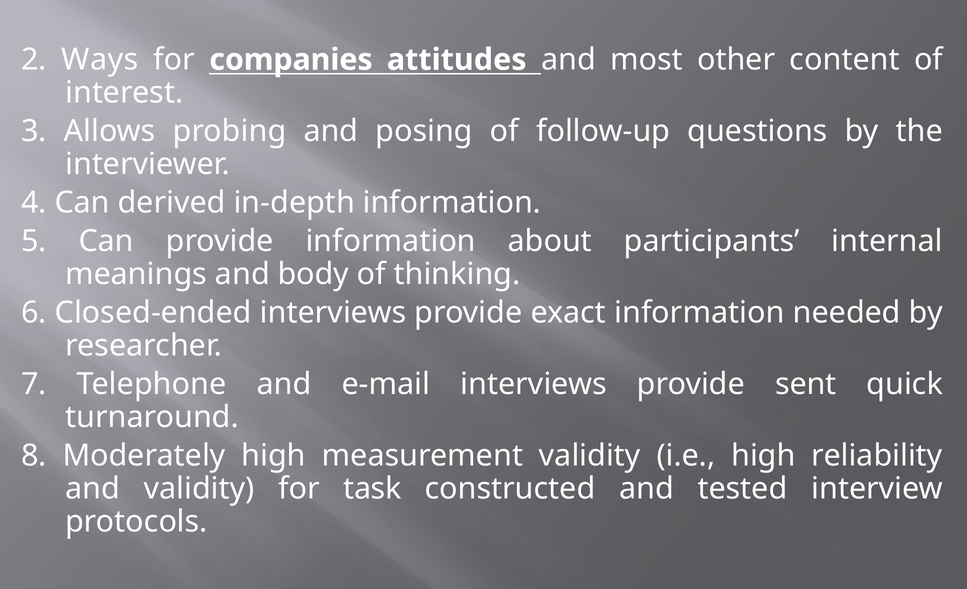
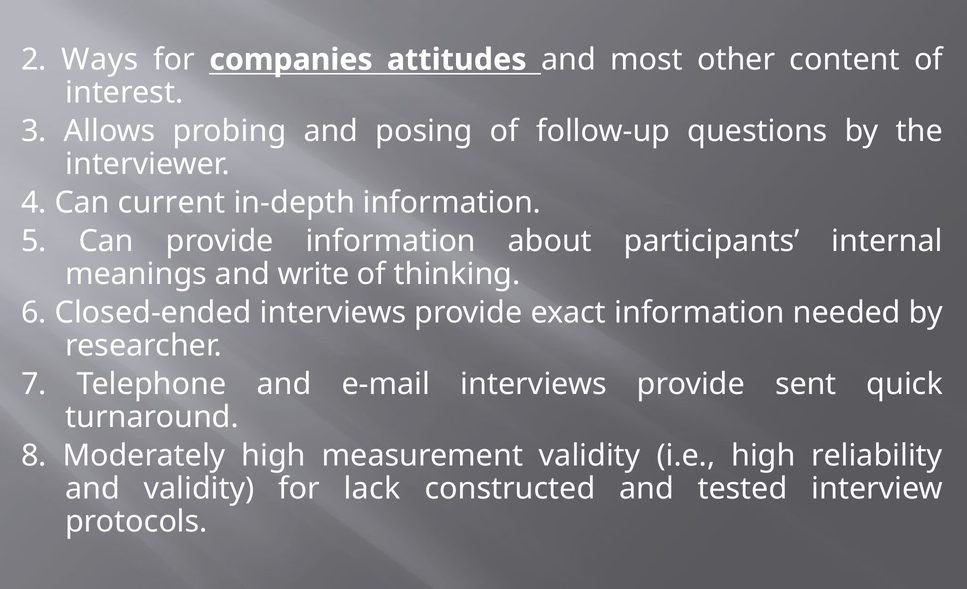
derived: derived -> current
body: body -> write
task: task -> lack
